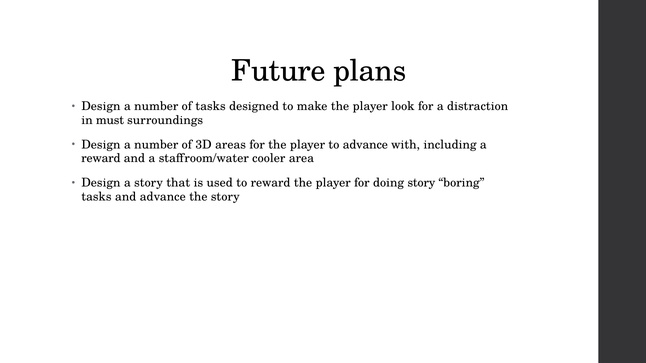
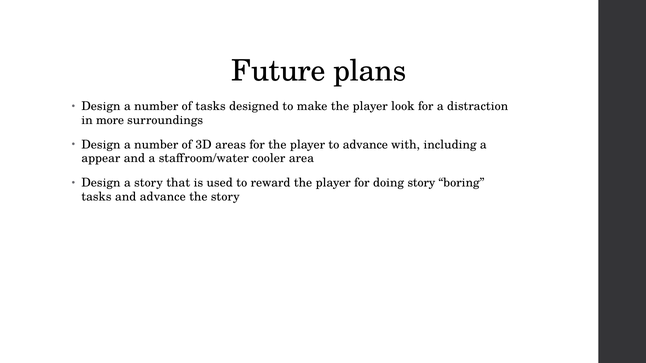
must: must -> more
reward at (101, 159): reward -> appear
